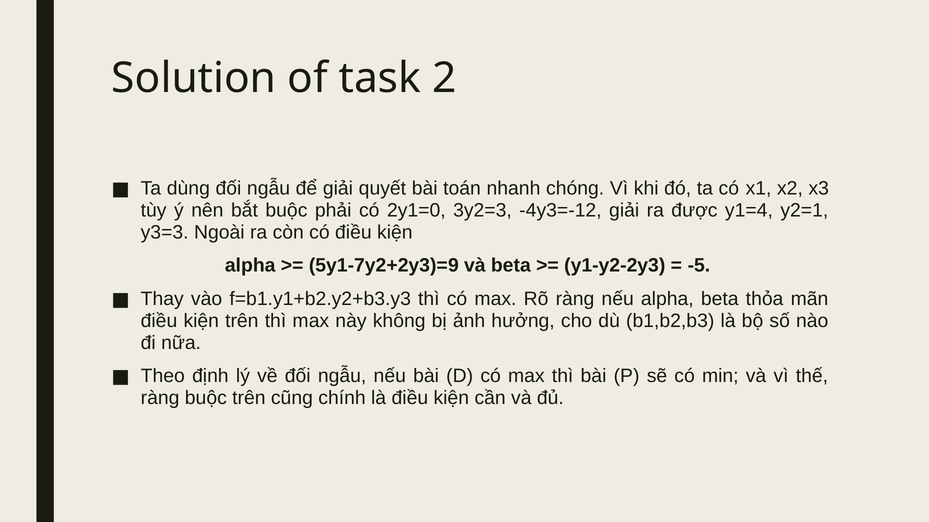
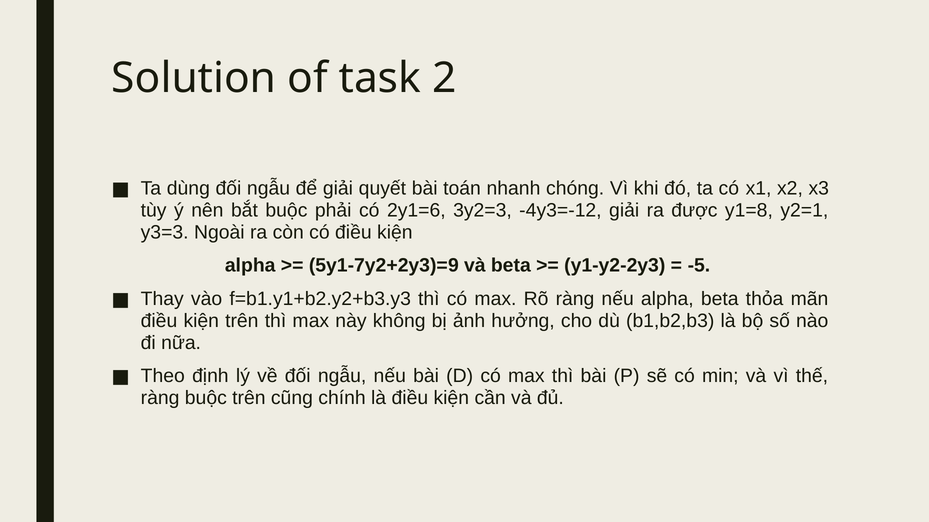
2y1=0: 2y1=0 -> 2y1=6
y1=4: y1=4 -> y1=8
